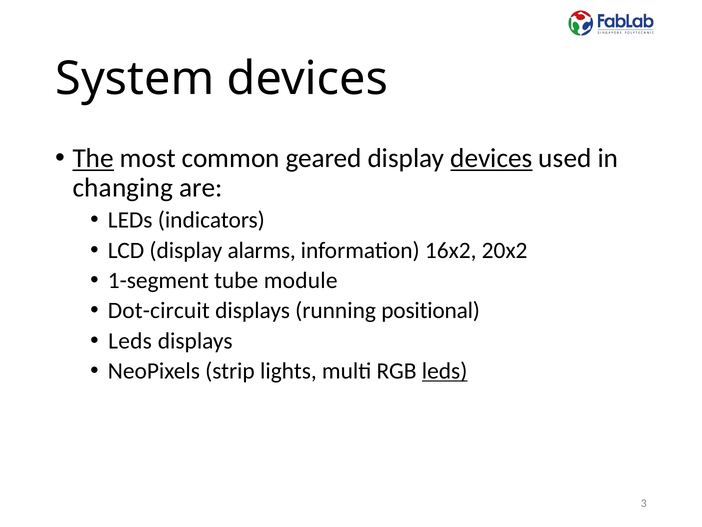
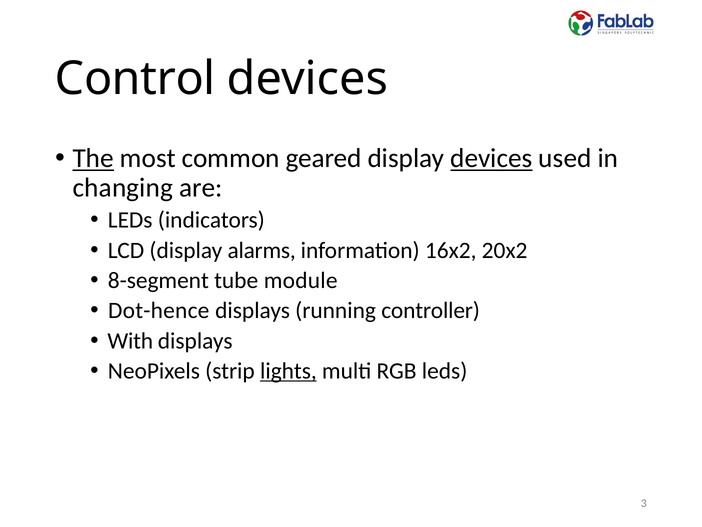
System: System -> Control
1-segment: 1-segment -> 8-segment
Dot-circuit: Dot-circuit -> Dot-hence
positional: positional -> controller
Leds at (130, 340): Leds -> With
lights underline: none -> present
leds at (445, 371) underline: present -> none
